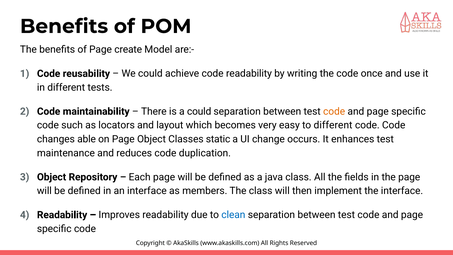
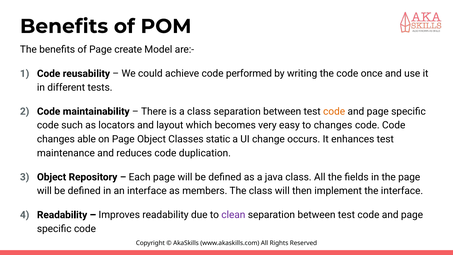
code readability: readability -> performed
a could: could -> class
to different: different -> changes
clean colour: blue -> purple
